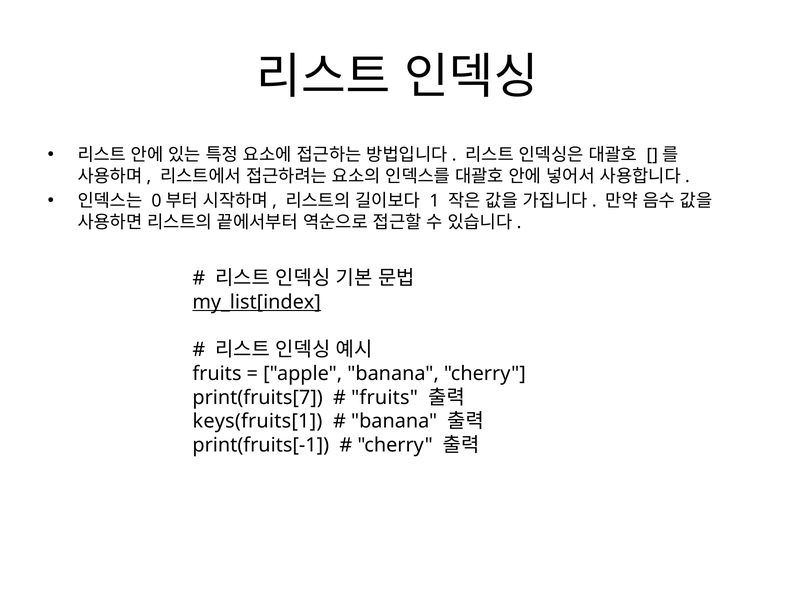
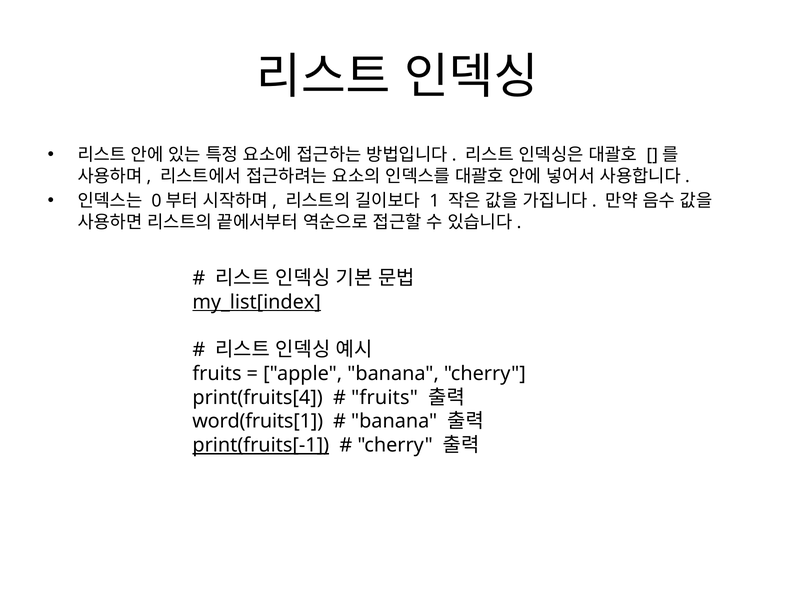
print(fruits[7: print(fruits[7 -> print(fruits[4
keys(fruits[1: keys(fruits[1 -> word(fruits[1
print(fruits[-1 underline: none -> present
